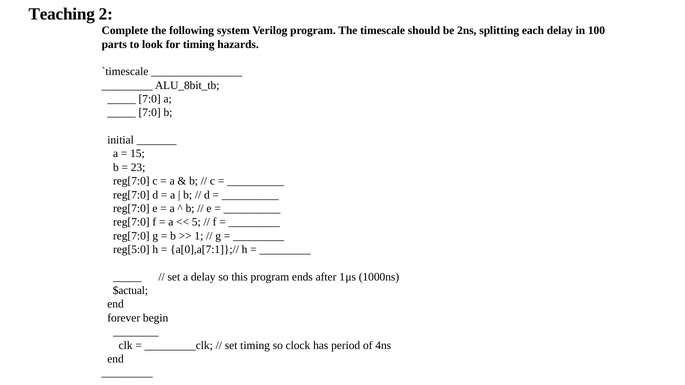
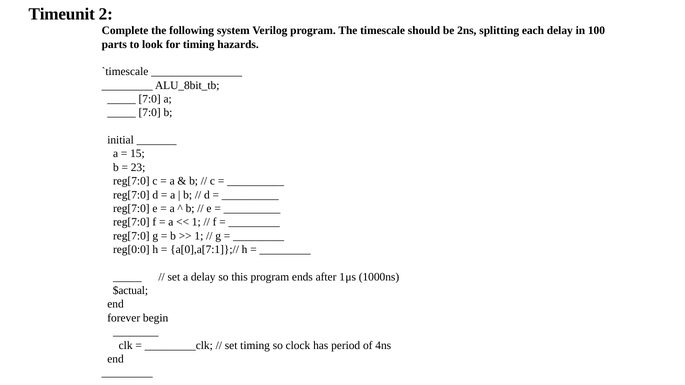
Teaching: Teaching -> Timeunit
5 at (196, 222): 5 -> 1
reg[5:0: reg[5:0 -> reg[0:0
